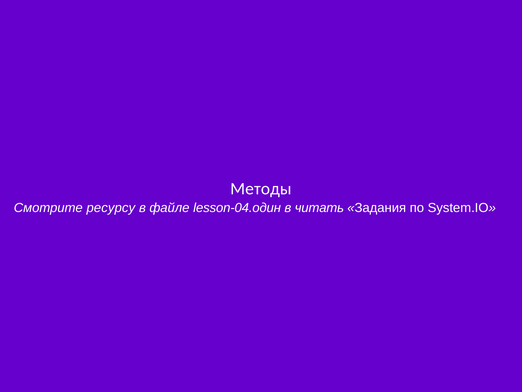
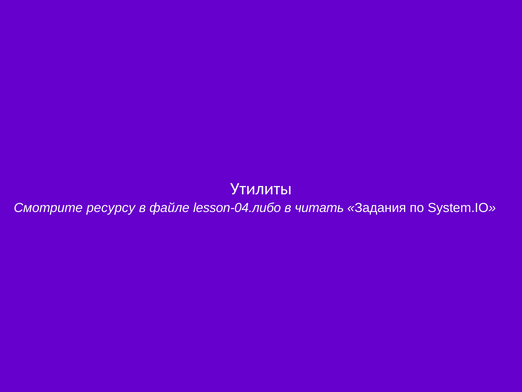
Методы: Методы -> Утилиты
lesson-04.один: lesson-04.один -> lesson-04.либо
